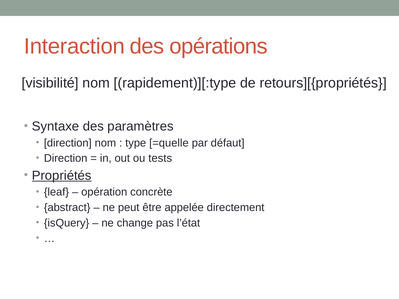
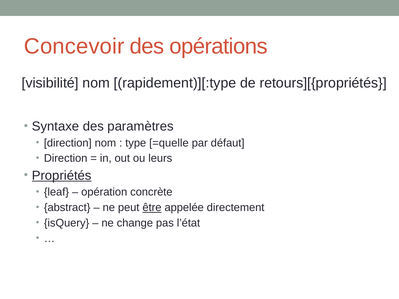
Interaction: Interaction -> Concevoir
tests: tests -> leurs
être underline: none -> present
